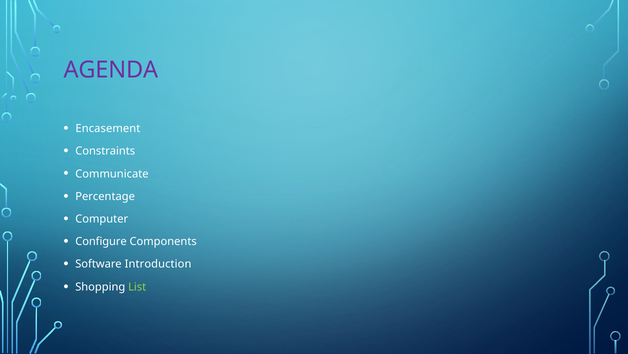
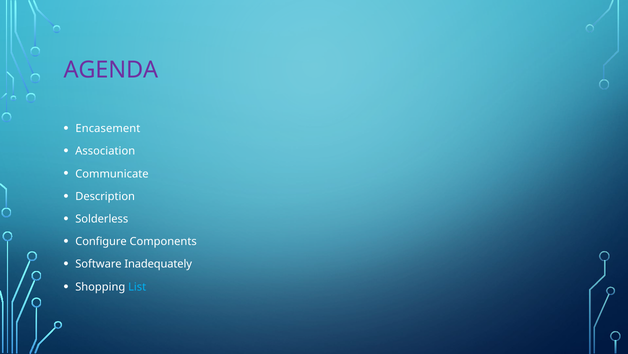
Constraints: Constraints -> Association
Percentage: Percentage -> Description
Computer: Computer -> Solderless
Introduction: Introduction -> Inadequately
List colour: light green -> light blue
